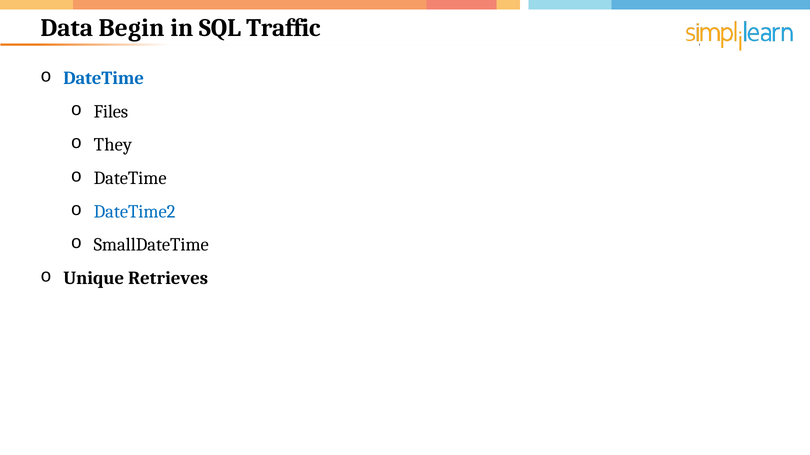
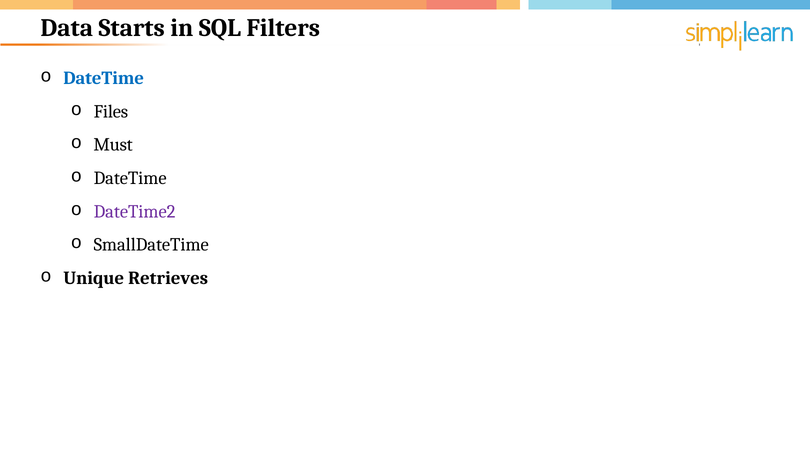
Begin: Begin -> Starts
Traffic: Traffic -> Filters
They: They -> Must
DateTime2 colour: blue -> purple
